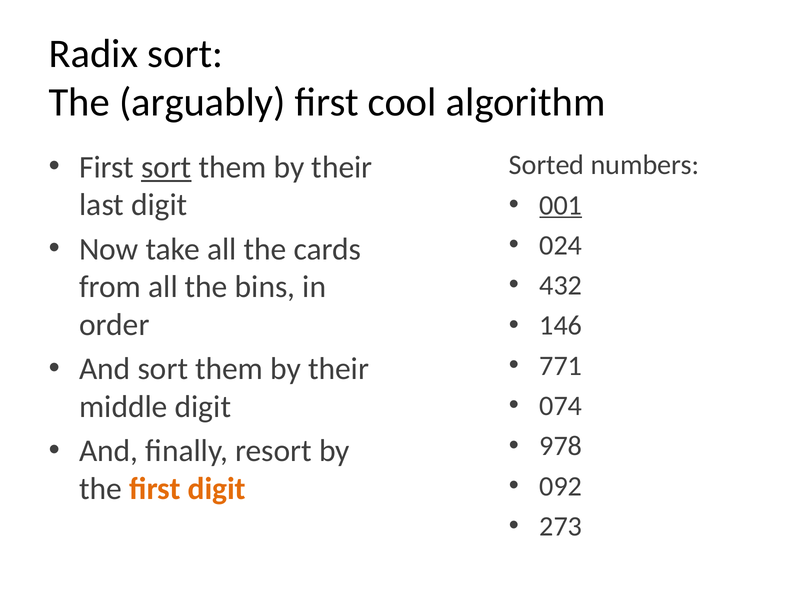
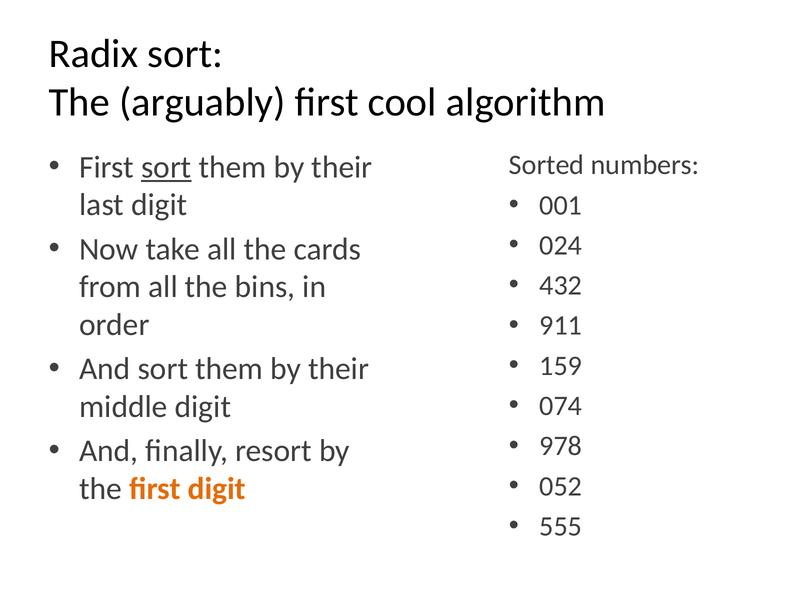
001 underline: present -> none
146: 146 -> 911
771: 771 -> 159
092: 092 -> 052
273: 273 -> 555
